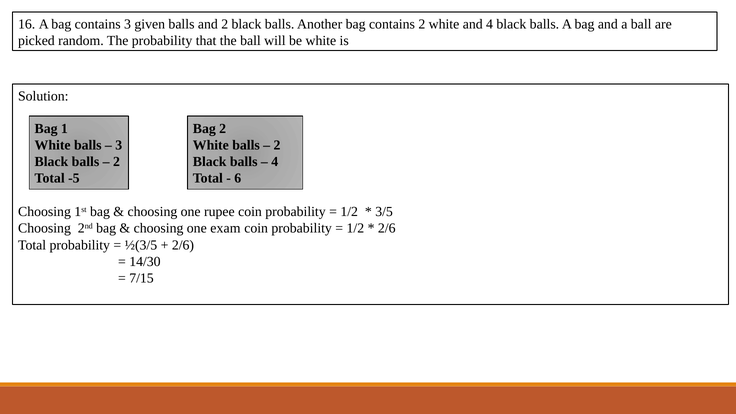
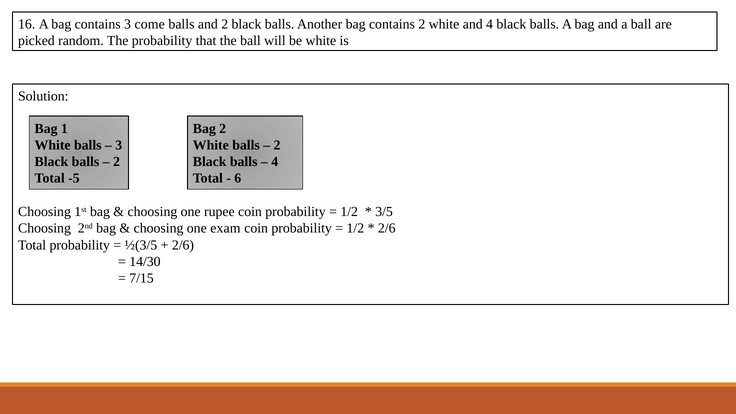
given: given -> come
